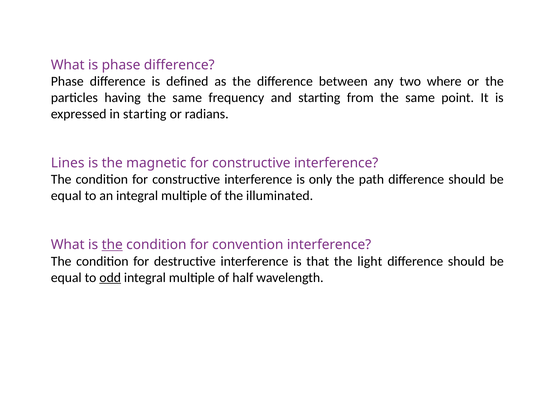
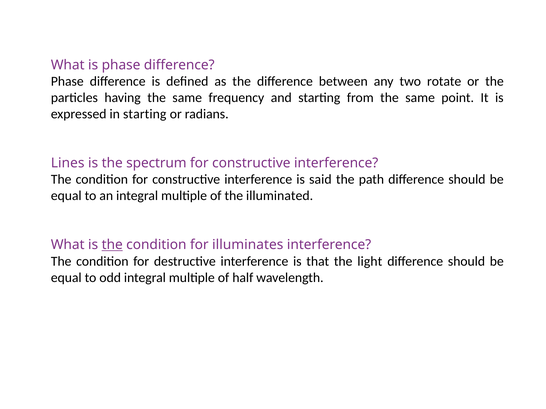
where: where -> rotate
magnetic: magnetic -> spectrum
only: only -> said
convention: convention -> illuminates
odd underline: present -> none
